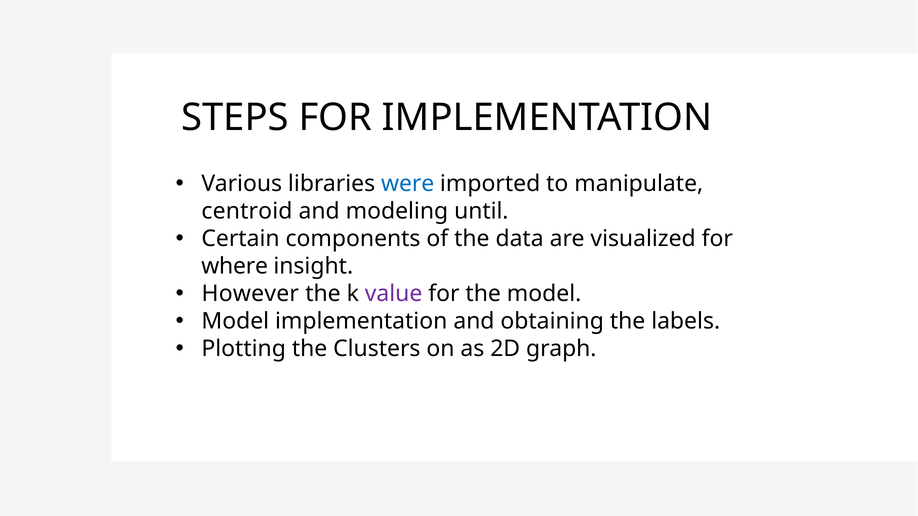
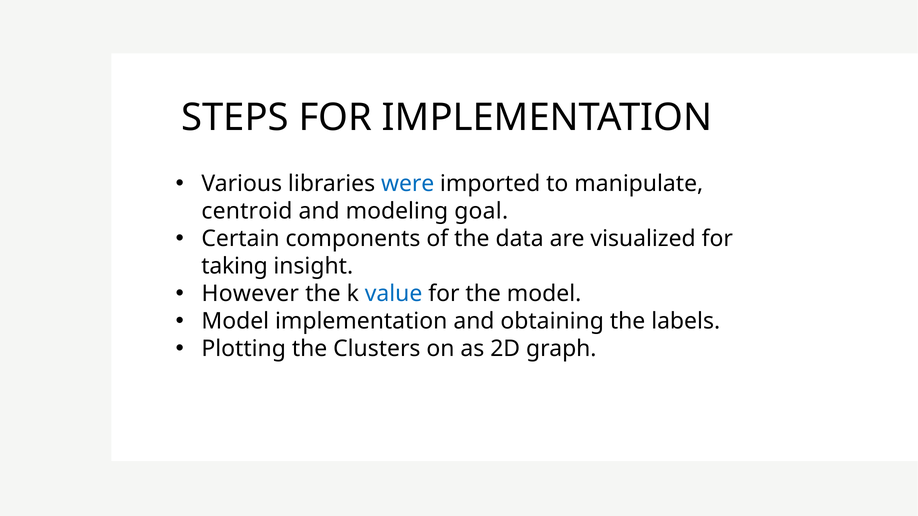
until: until -> goal
where: where -> taking
value colour: purple -> blue
